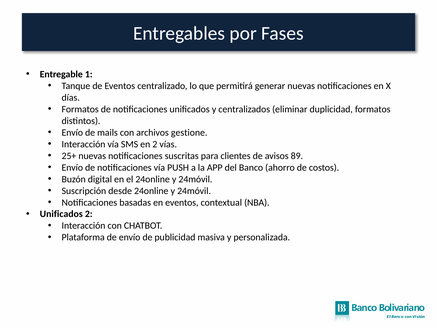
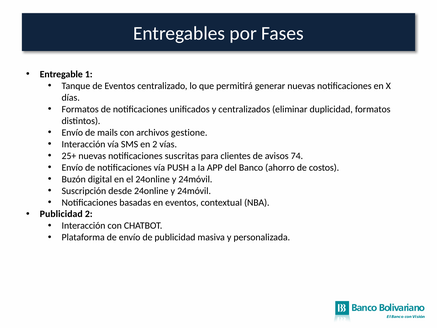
89: 89 -> 74
Unificados at (61, 214): Unificados -> Publicidad
